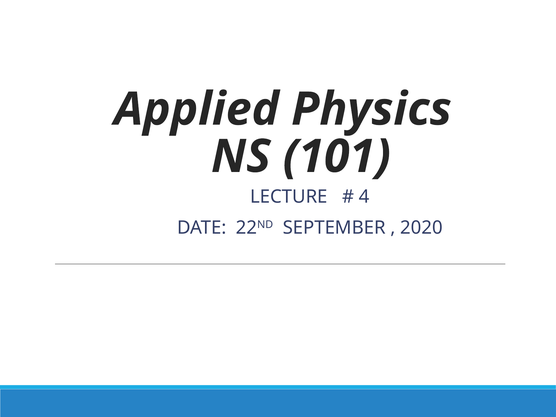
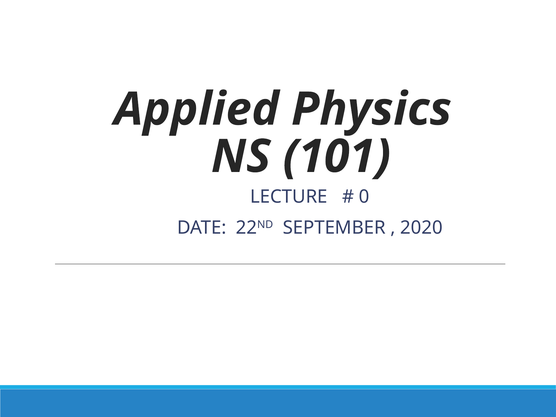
4: 4 -> 0
